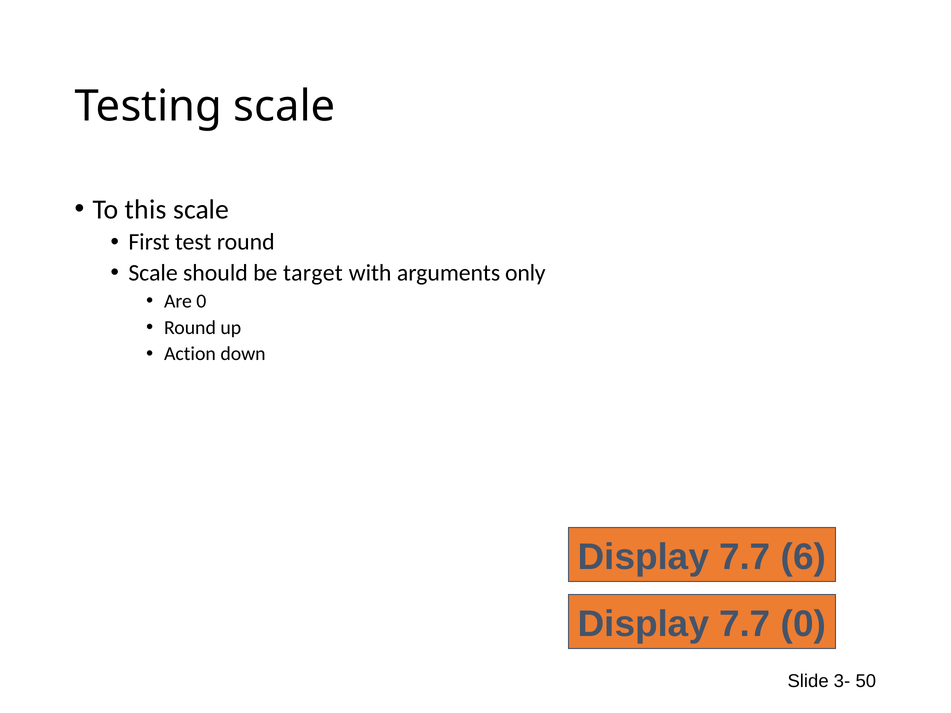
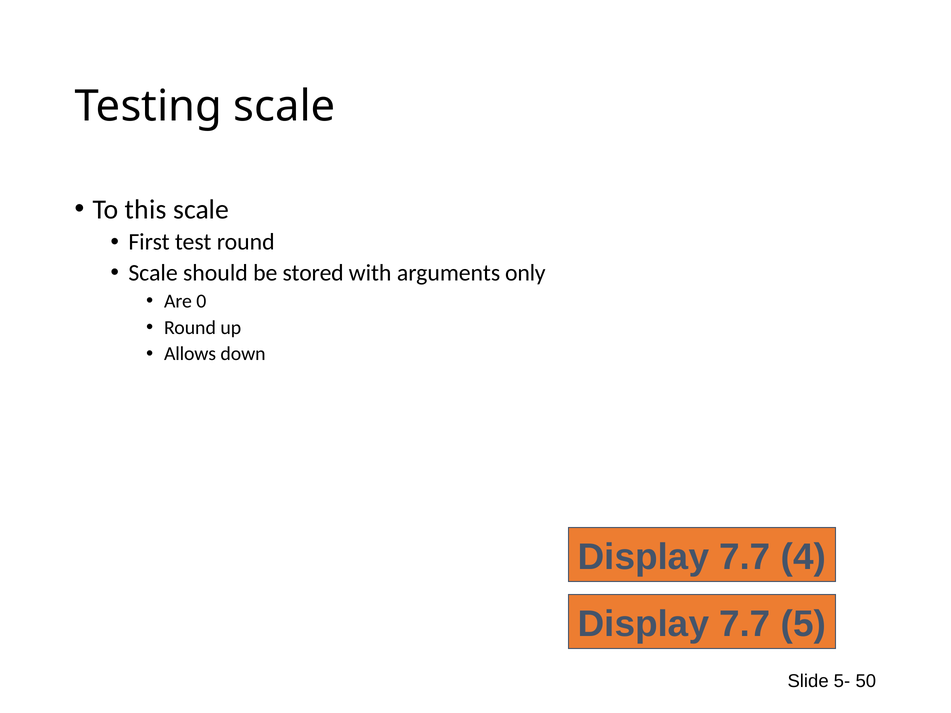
target: target -> stored
Action: Action -> Allows
6: 6 -> 4
7.7 0: 0 -> 5
3-: 3- -> 5-
